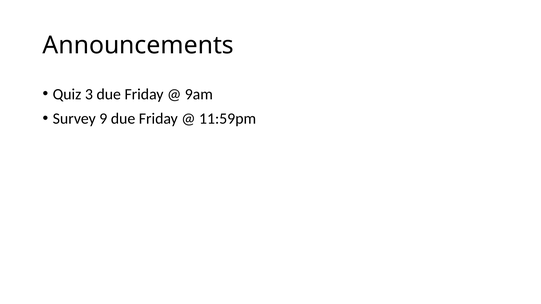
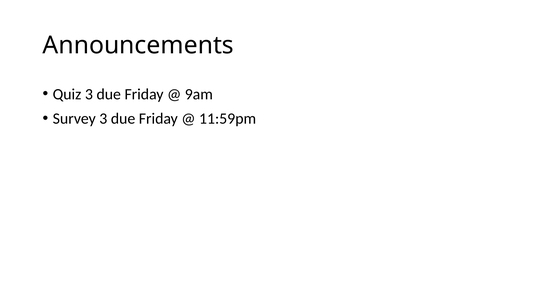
Survey 9: 9 -> 3
